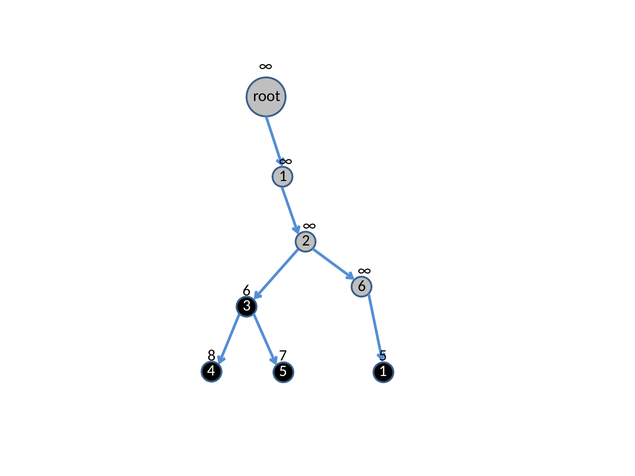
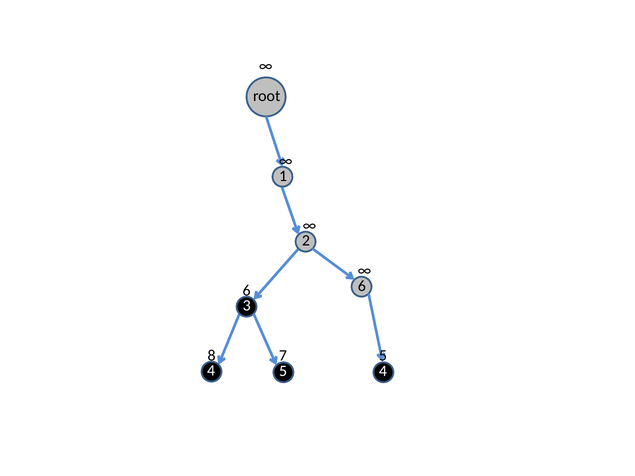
4 1: 1 -> 4
